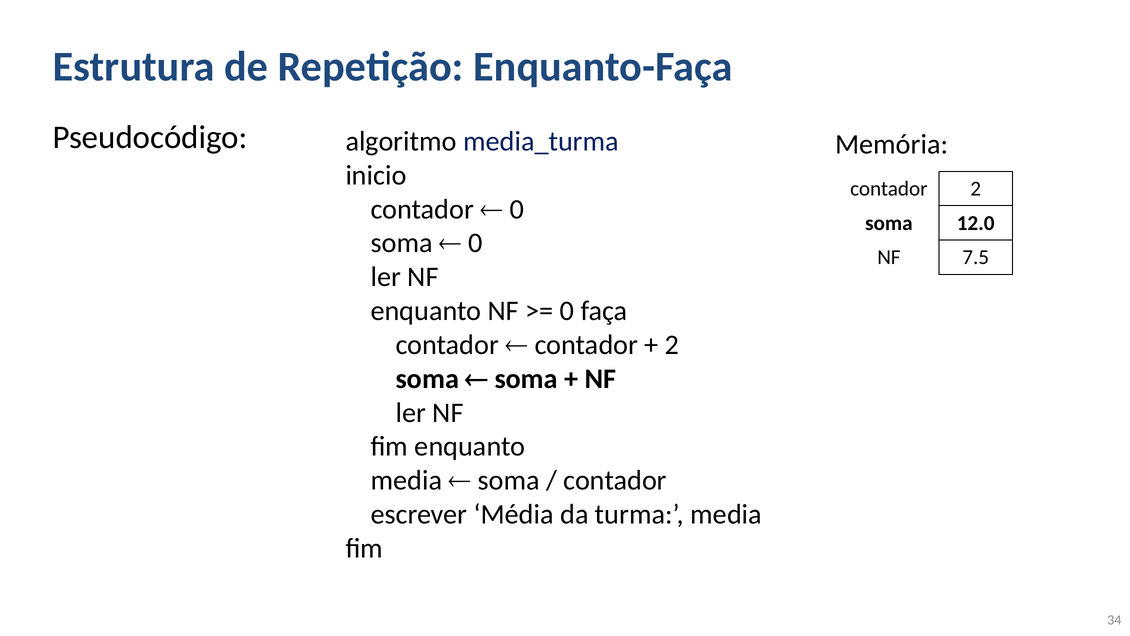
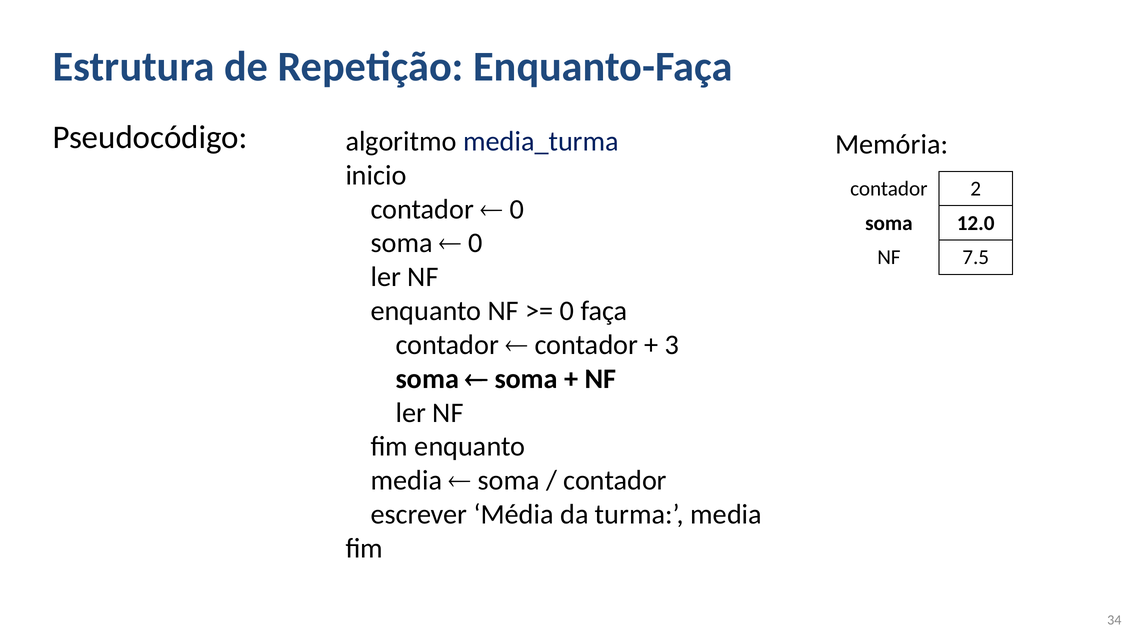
2 at (672, 345): 2 -> 3
